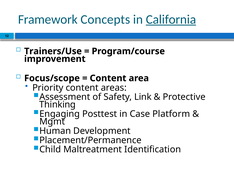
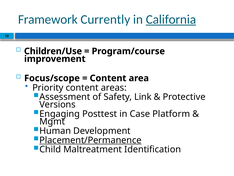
Concepts: Concepts -> Currently
Trainers/Use: Trainers/Use -> Children/Use
Thinking: Thinking -> Versions
Placement/Permanence underline: none -> present
